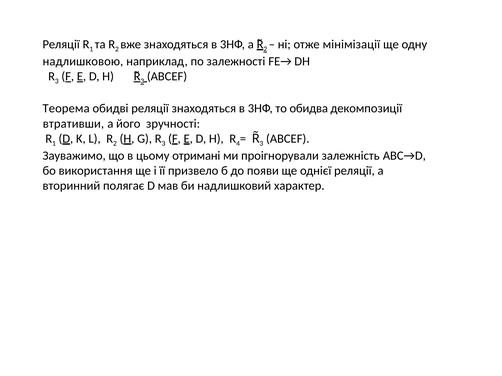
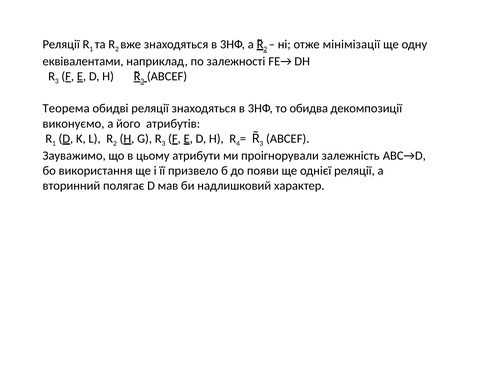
надлишковою: надлишковою -> еквівалентами
втративши: втративши -> виконуємо
зручності: зручності -> атрибутів
отримані: отримані -> атрибути
